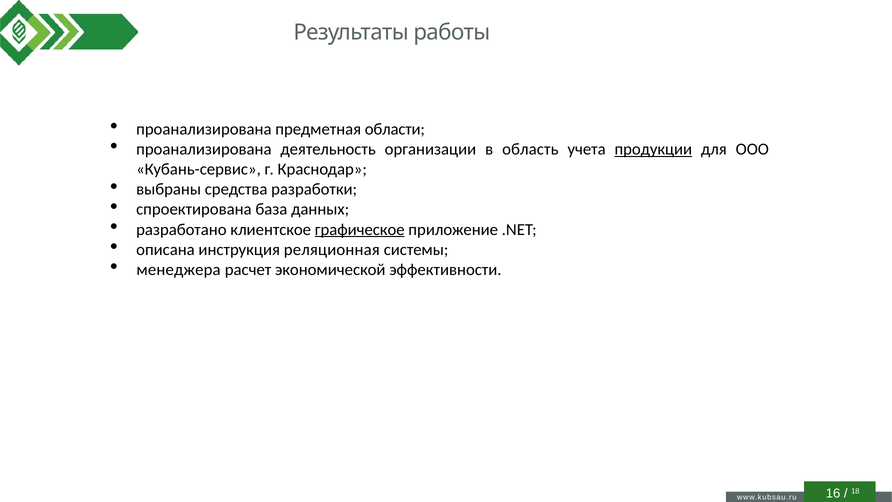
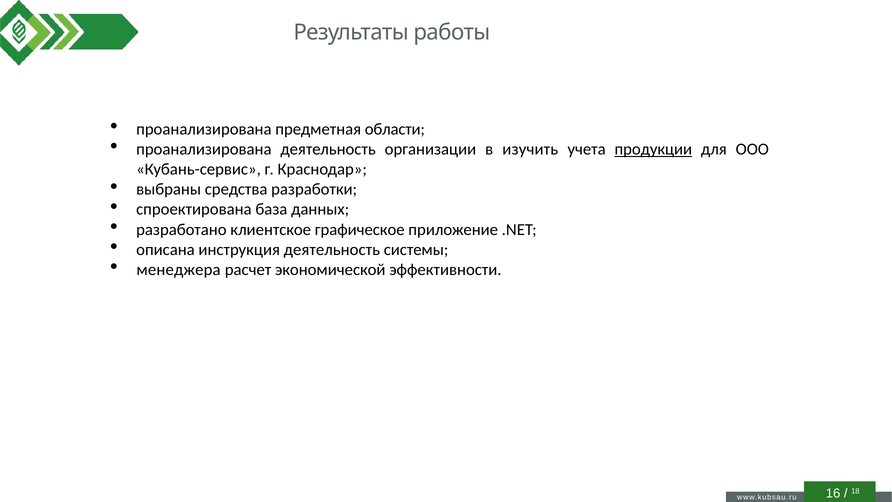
область: область -> изучить
графическое underline: present -> none
инструкция реляционная: реляционная -> деятельность
